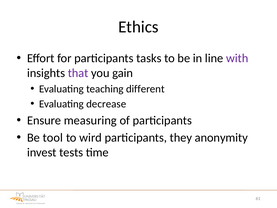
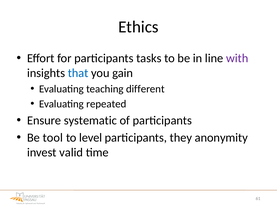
that colour: purple -> blue
decrease: decrease -> repeated
measuring: measuring -> systematic
wird: wird -> level
tests: tests -> valid
